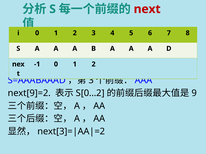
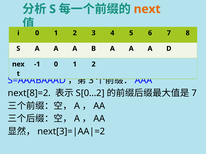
next colour: red -> orange
next[9]=2: next[9]=2 -> next[8]=2
9 at (194, 93): 9 -> 7
